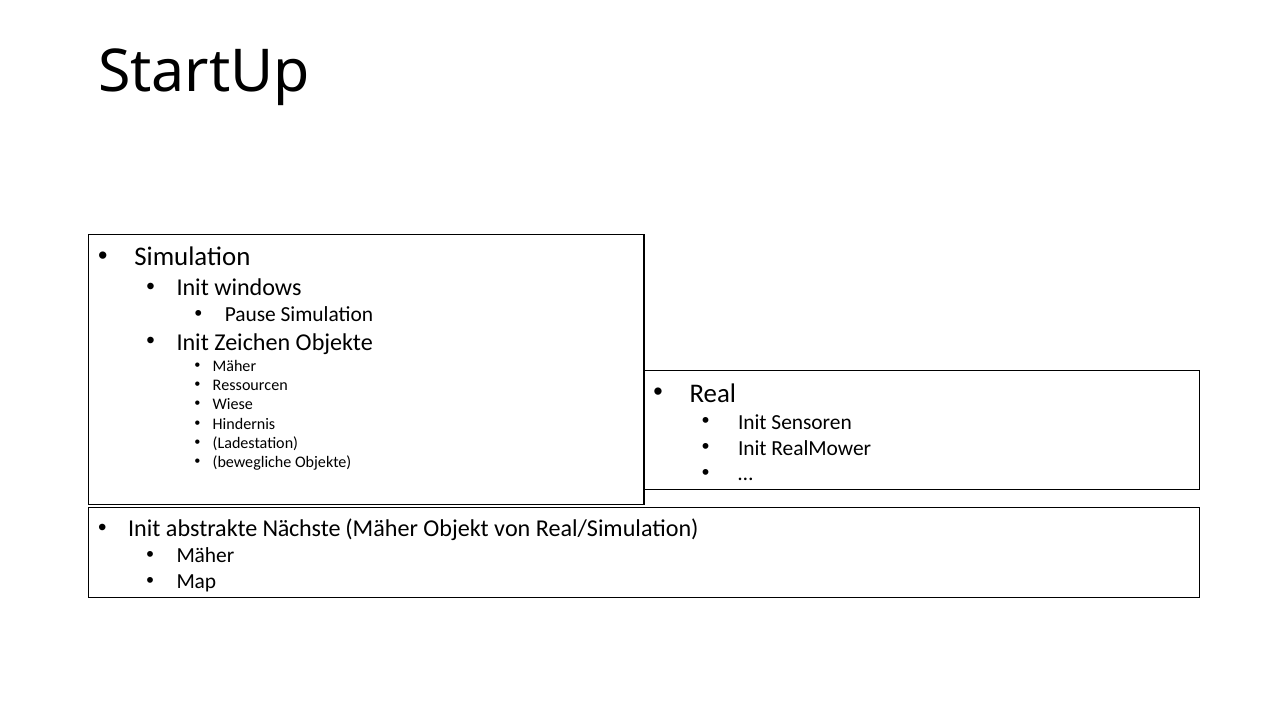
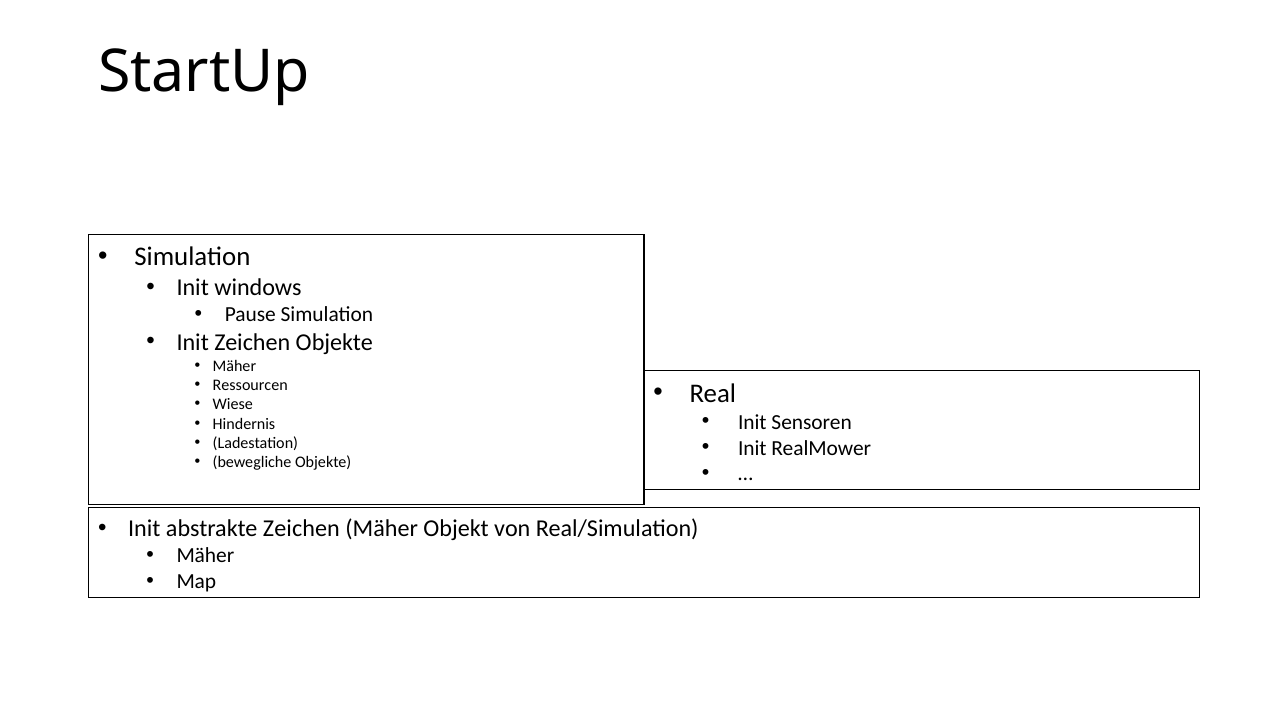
abstrakte Nächste: Nächste -> Zeichen
